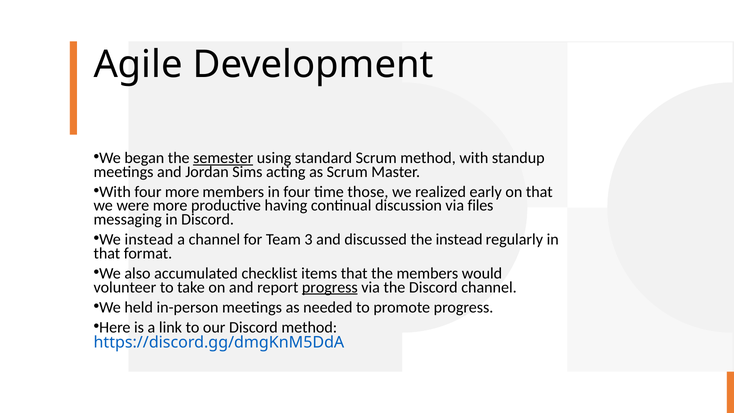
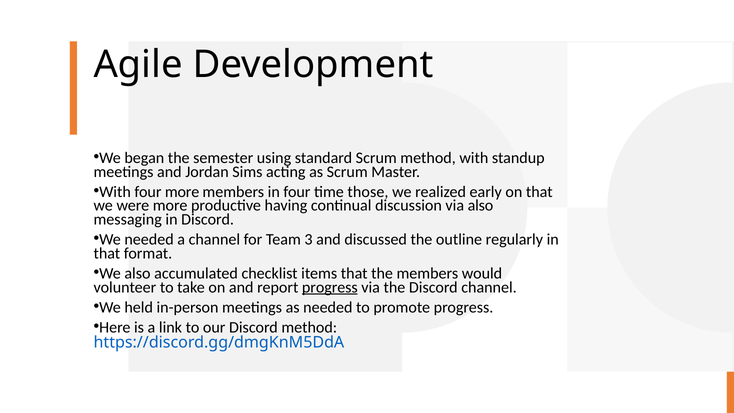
semester underline: present -> none
via files: files -> also
We instead: instead -> needed
the instead: instead -> outline
